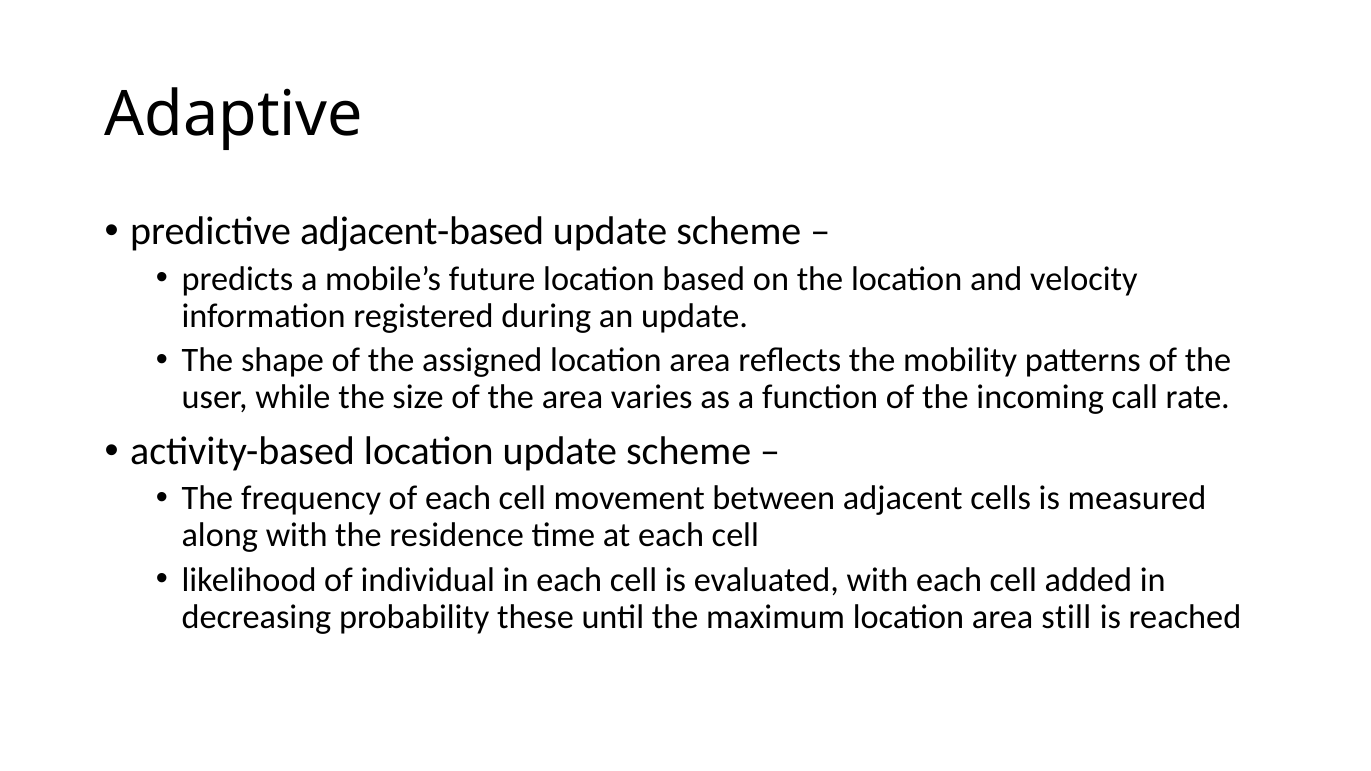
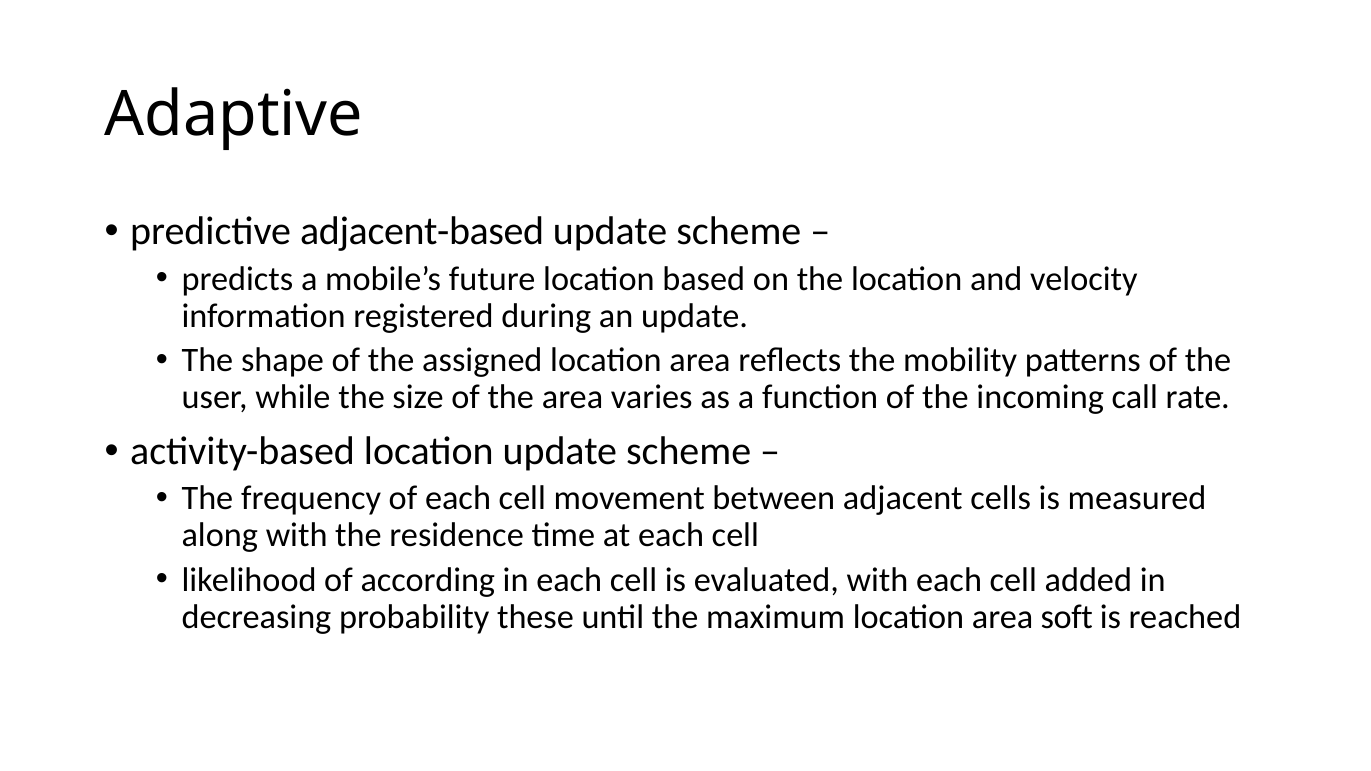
individual: individual -> according
still: still -> soft
